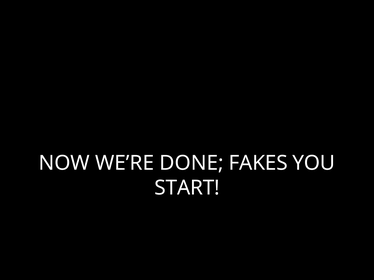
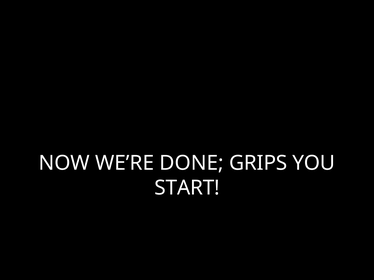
FAKES: FAKES -> GRIPS
